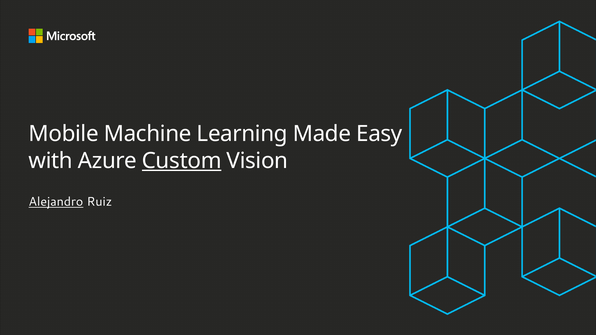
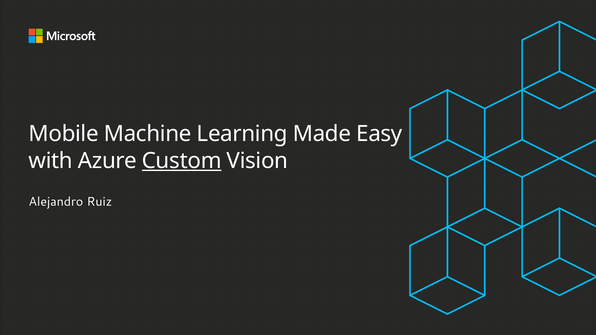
Alejandro underline: present -> none
